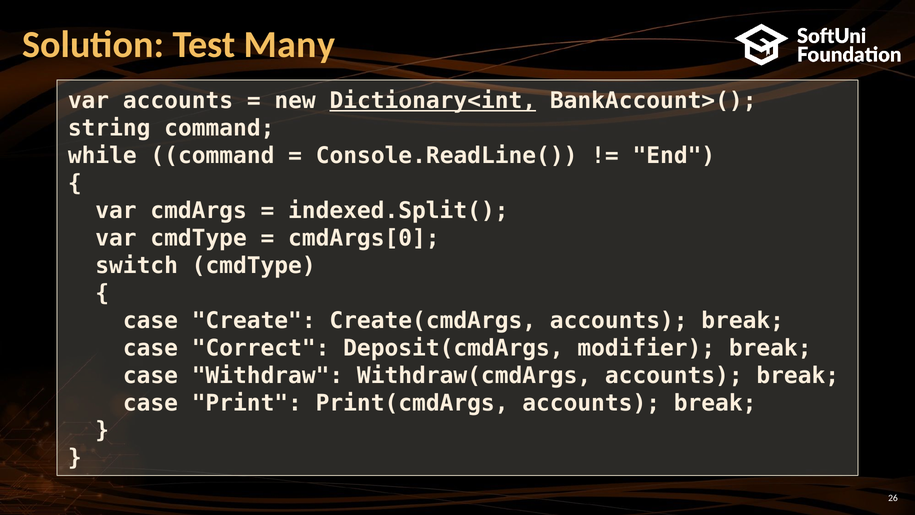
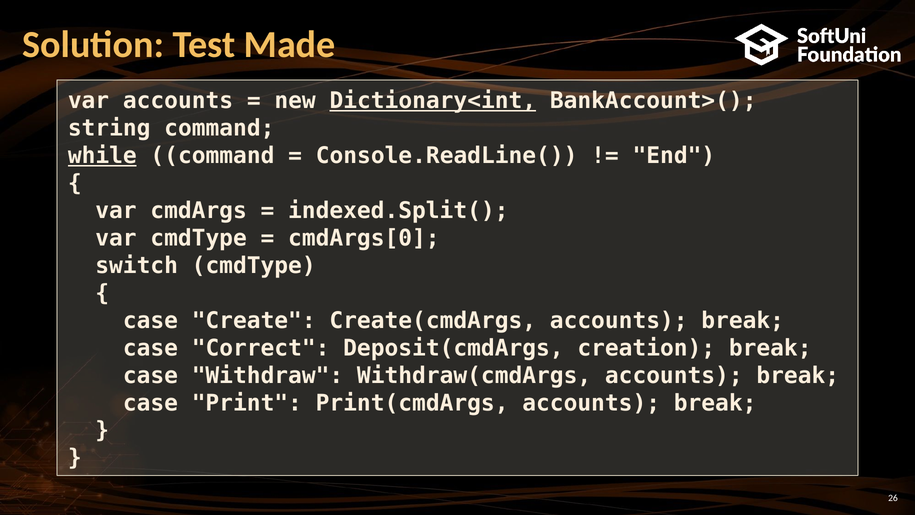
Many: Many -> Made
while underline: none -> present
modifier: modifier -> creation
